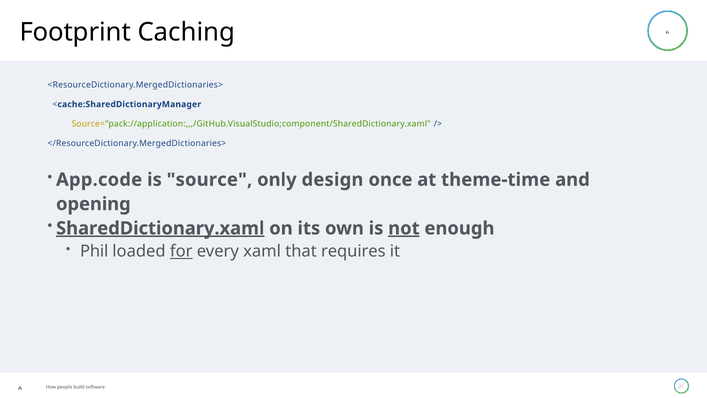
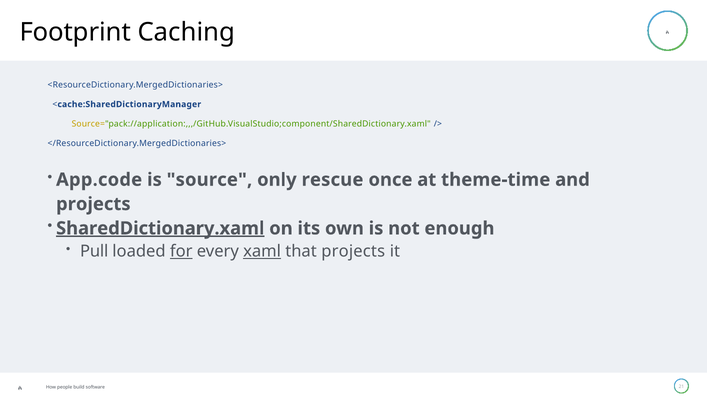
design: design -> rescue
opening at (93, 204): opening -> projects
not underline: present -> none
Phil: Phil -> Pull
xaml underline: none -> present
that requires: requires -> projects
